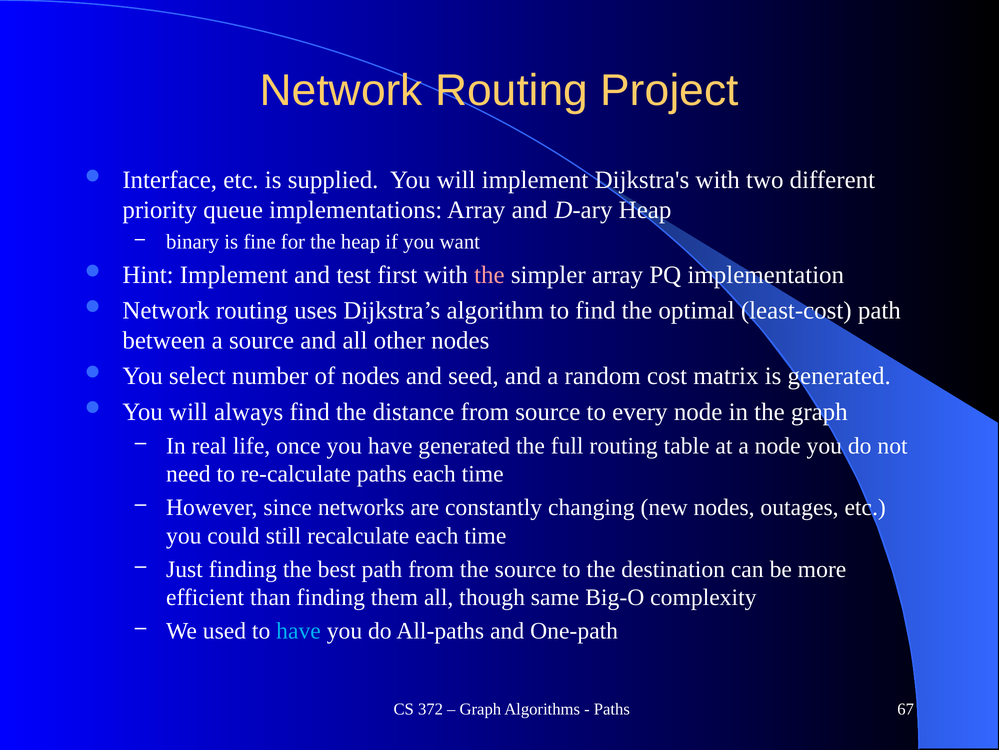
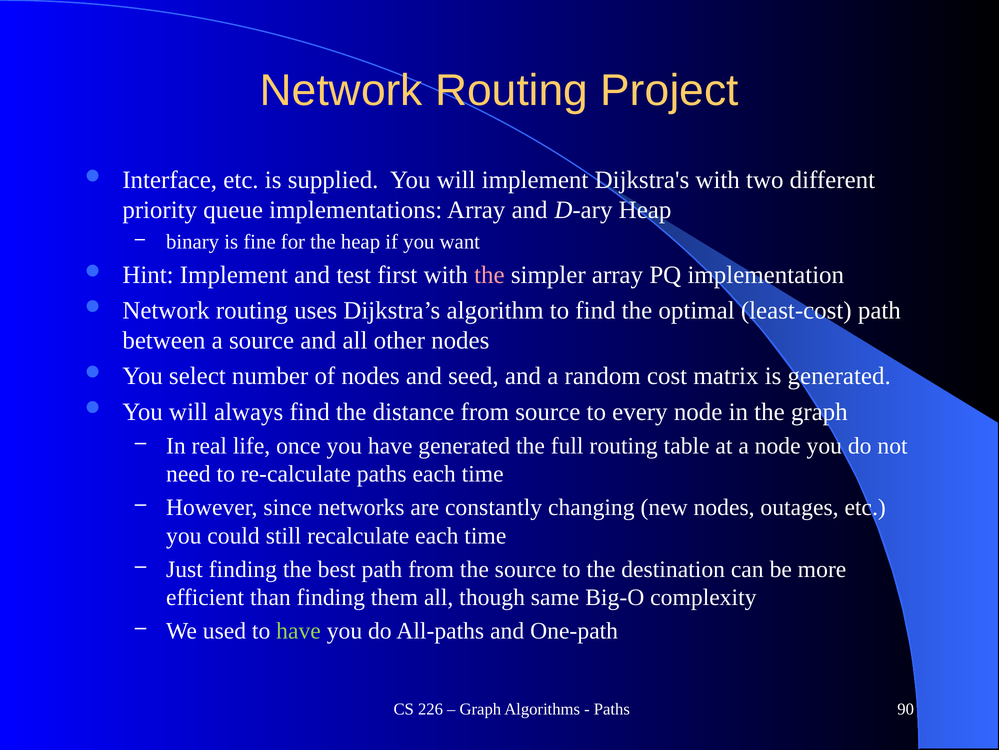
have at (298, 630) colour: light blue -> light green
372: 372 -> 226
67: 67 -> 90
